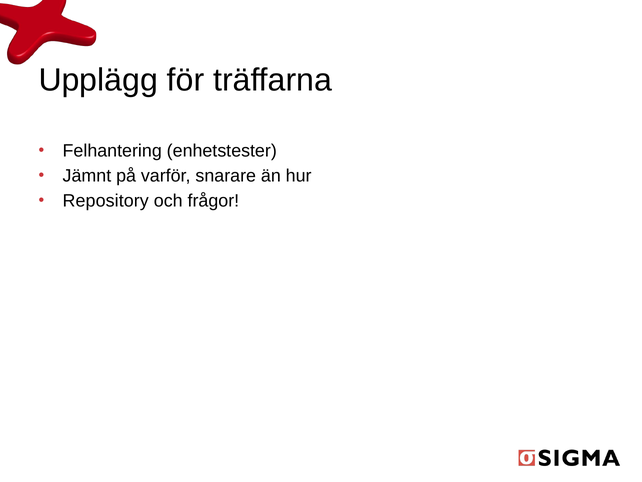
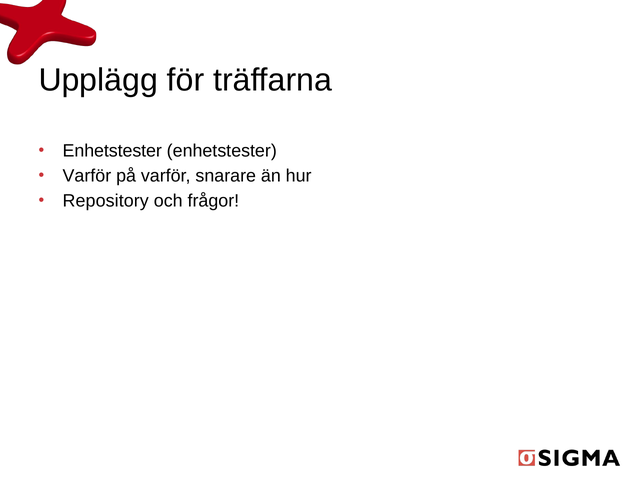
Felhantering at (112, 151): Felhantering -> Enhetstester
Jämnt at (87, 176): Jämnt -> Varför
